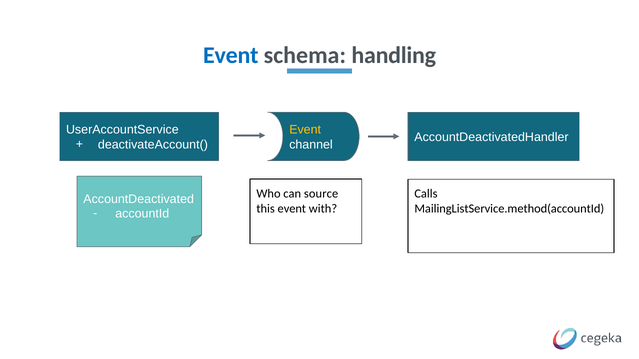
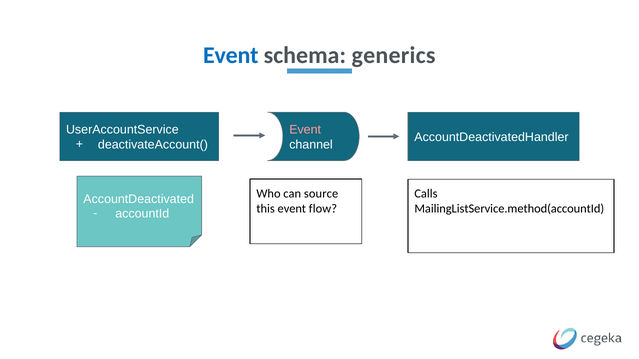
handling: handling -> generics
Event at (305, 130) colour: yellow -> pink
with: with -> flow
